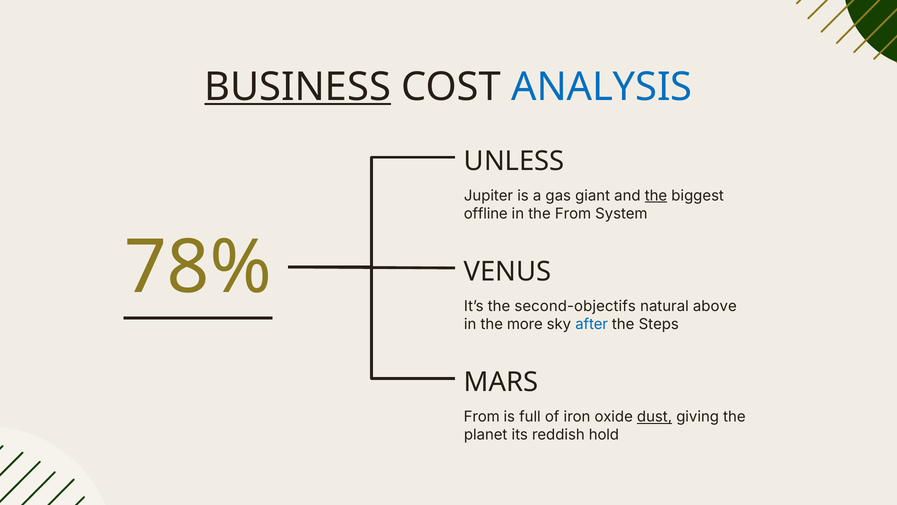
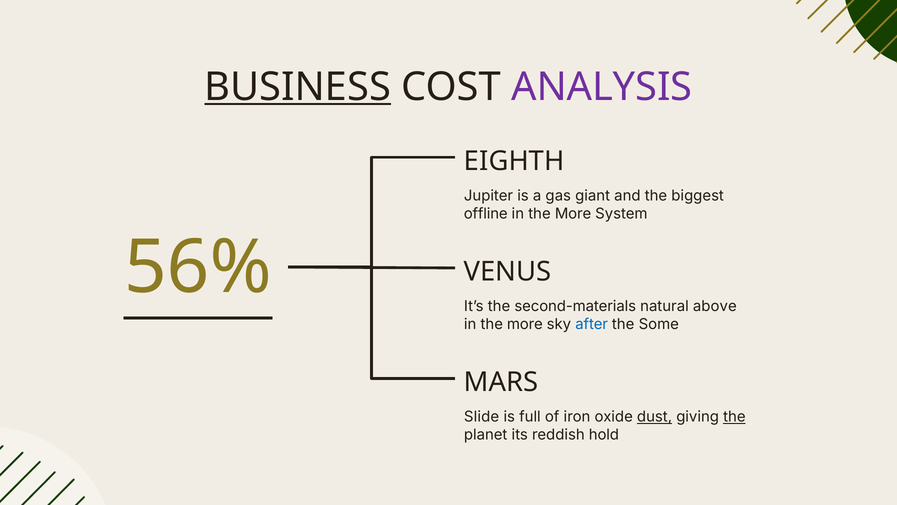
ANALYSIS colour: blue -> purple
UNLESS: UNLESS -> EIGHTH
the at (656, 196) underline: present -> none
From at (573, 213): From -> More
78%: 78% -> 56%
second-objectifs: second-objectifs -> second-materials
Steps: Steps -> Some
From at (482, 417): From -> Slide
the at (734, 417) underline: none -> present
